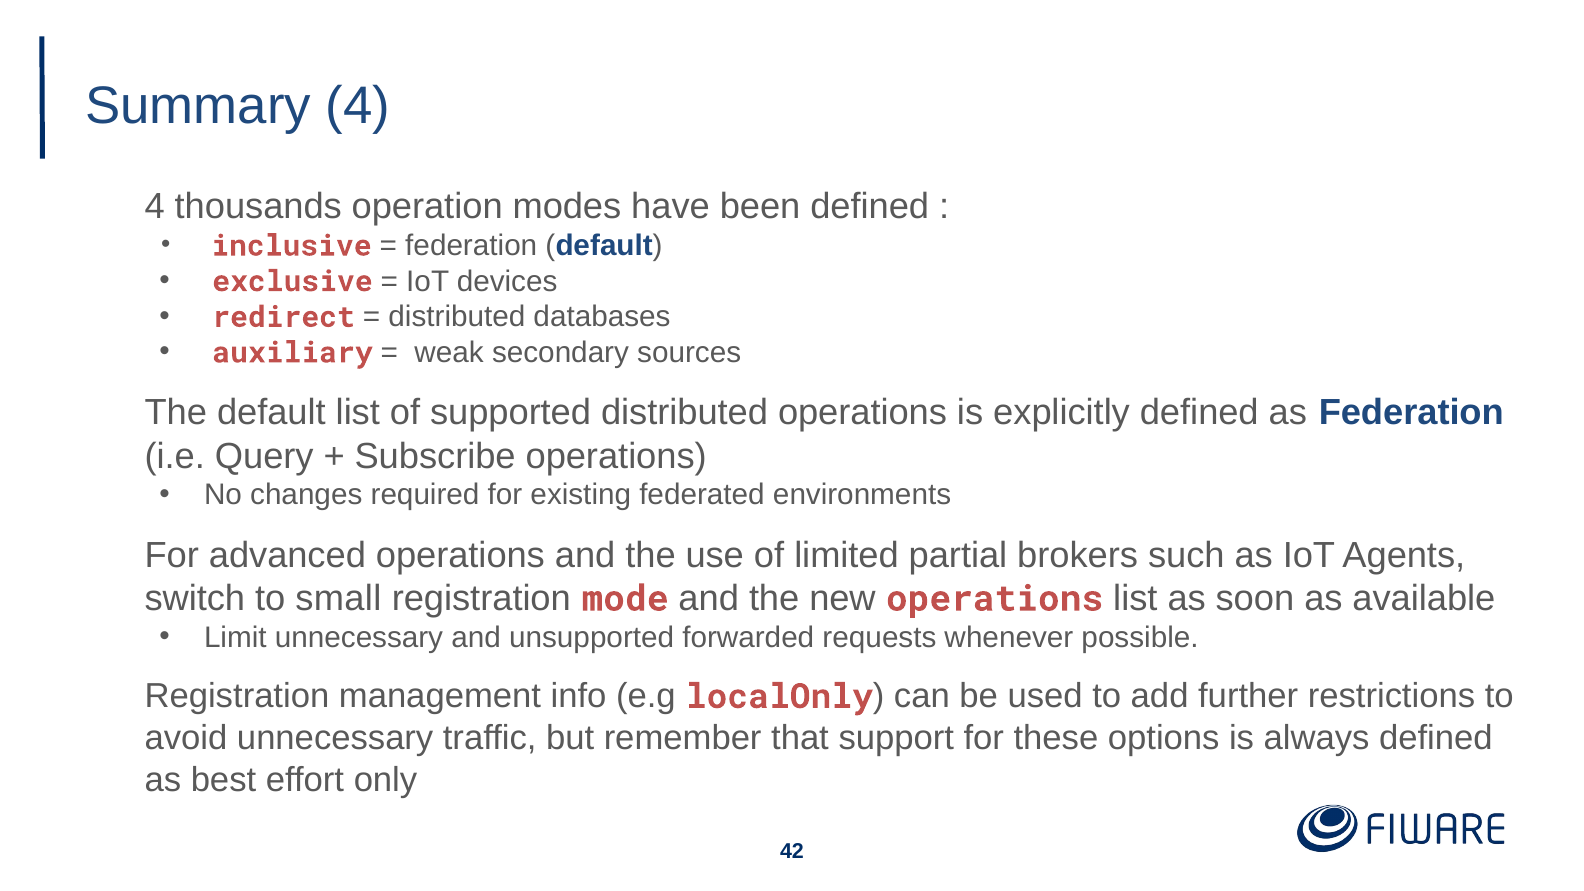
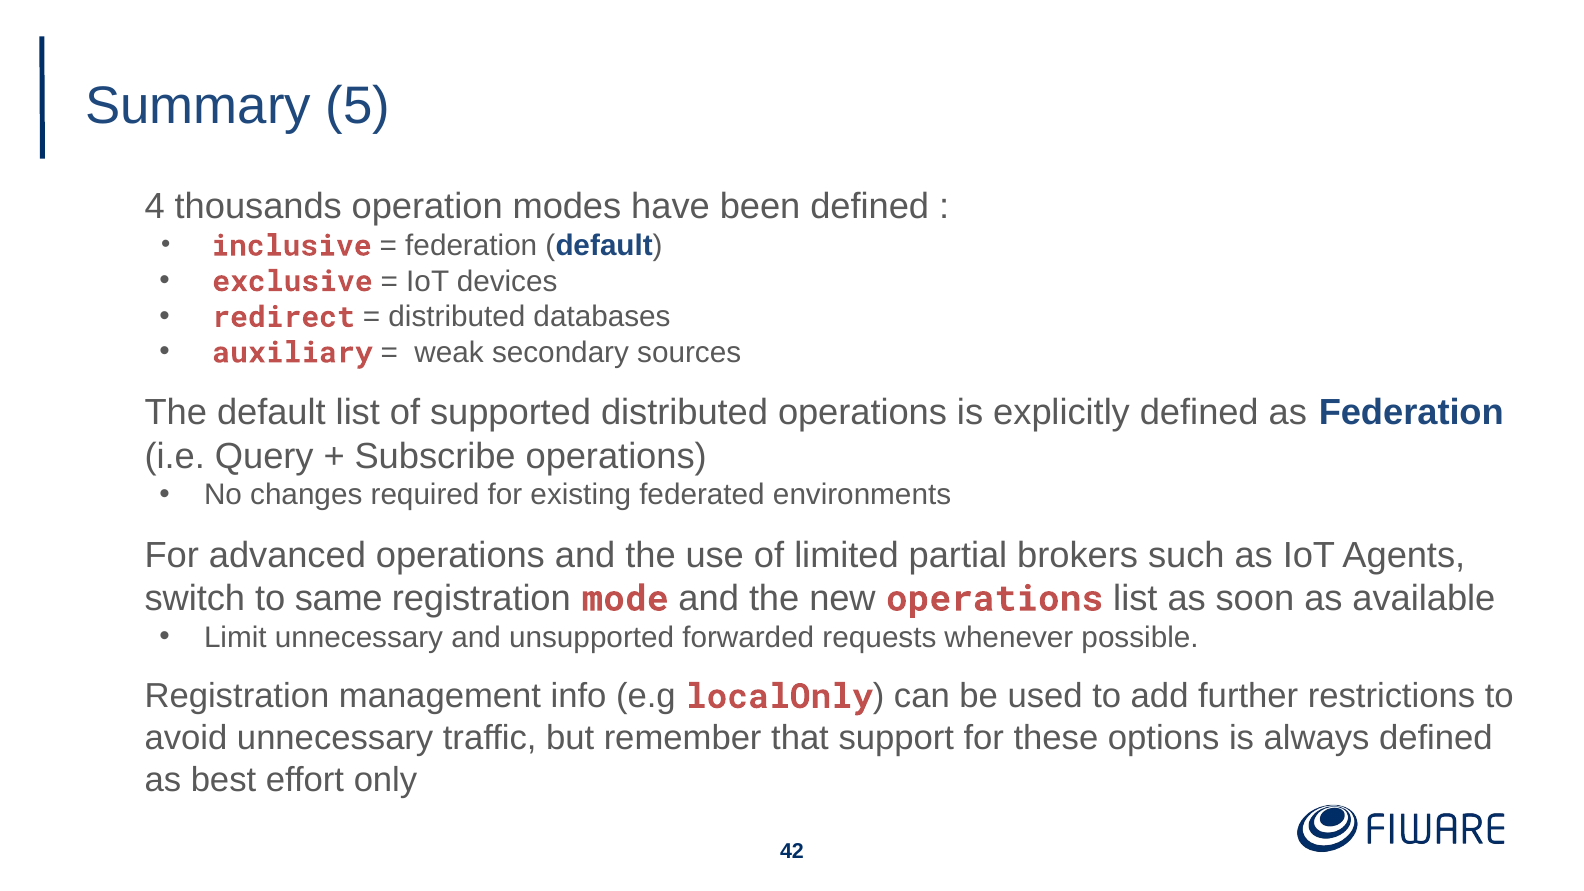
4: 4 -> 5
small: small -> same
